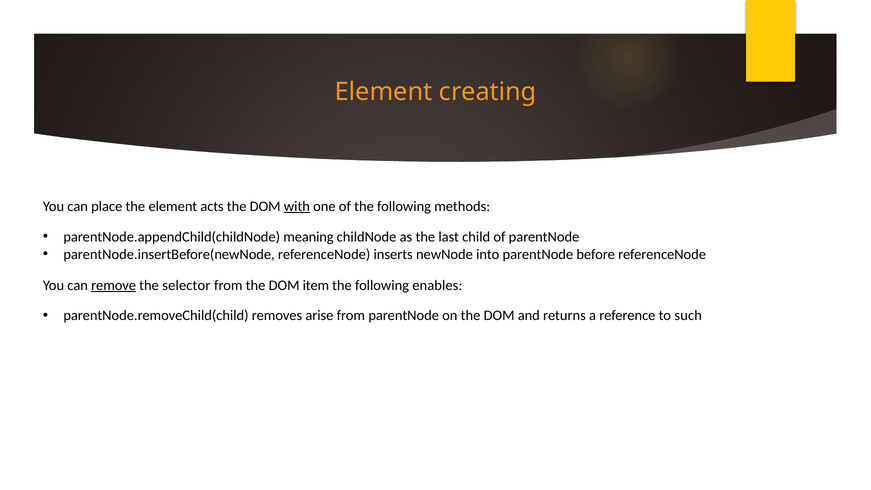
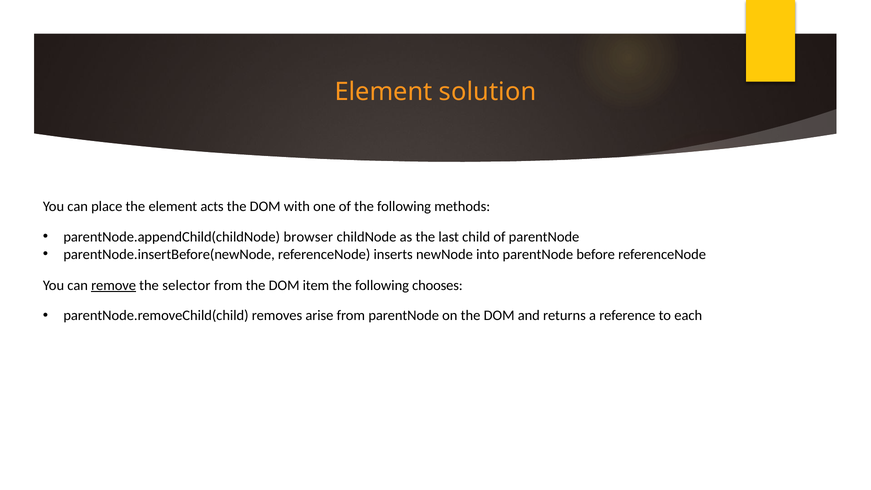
creating: creating -> solution
with underline: present -> none
meaning: meaning -> browser
enables: enables -> chooses
such: such -> each
